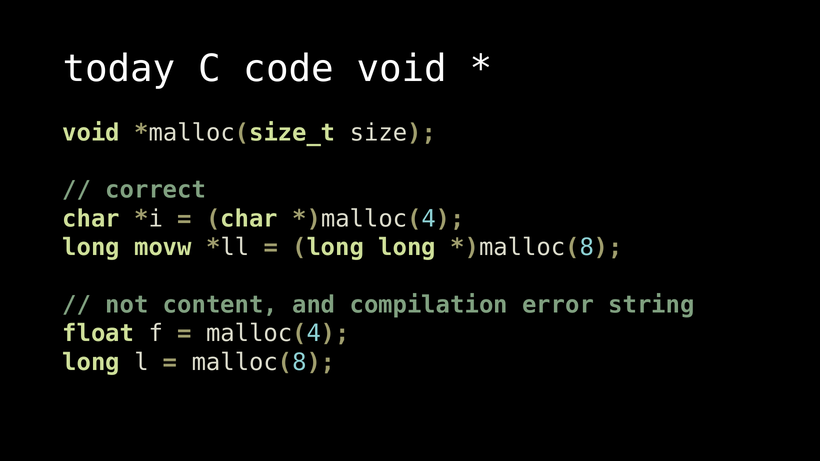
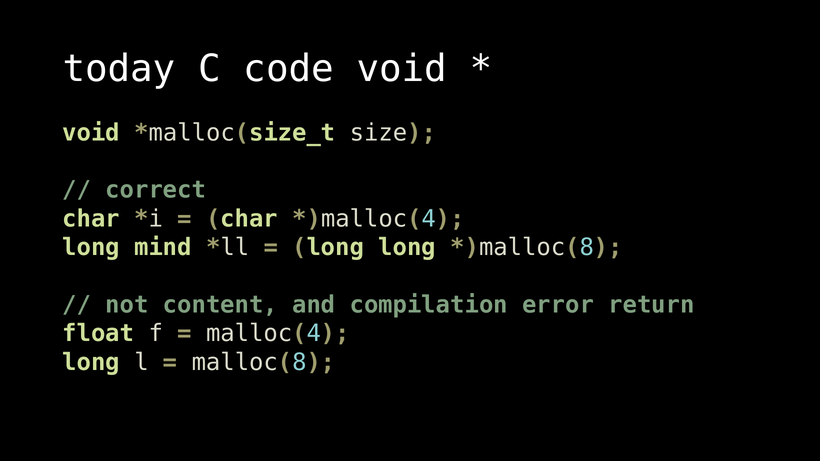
movw: movw -> mind
string: string -> return
